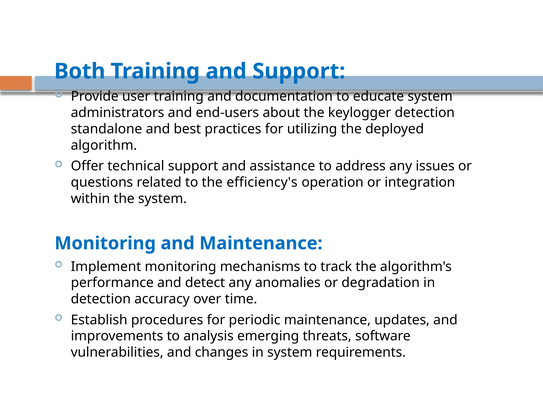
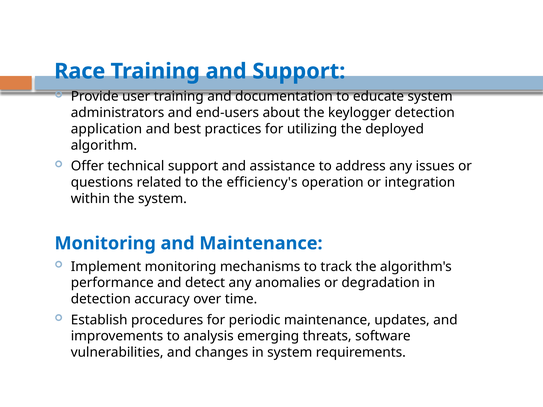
Both: Both -> Race
standalone: standalone -> application
